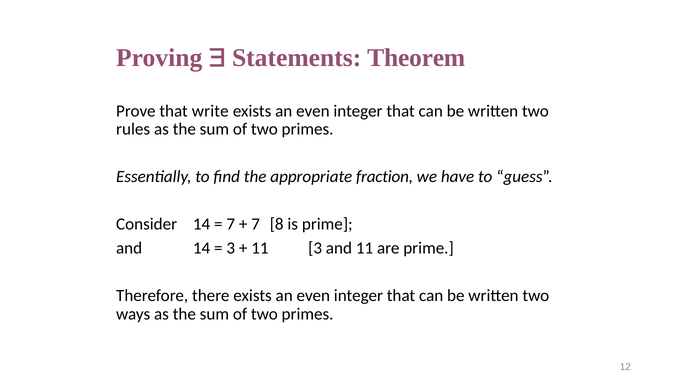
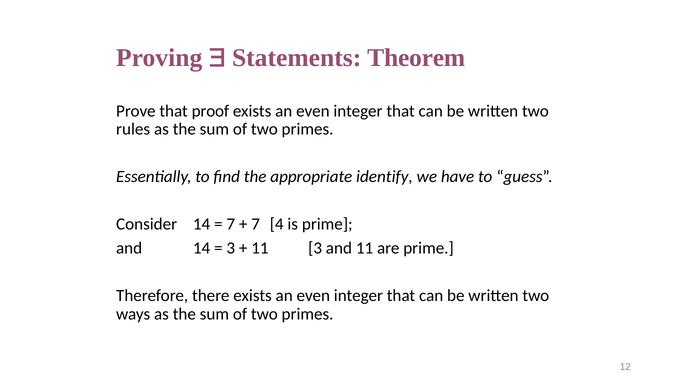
write: write -> proof
fraction: fraction -> identify
8: 8 -> 4
